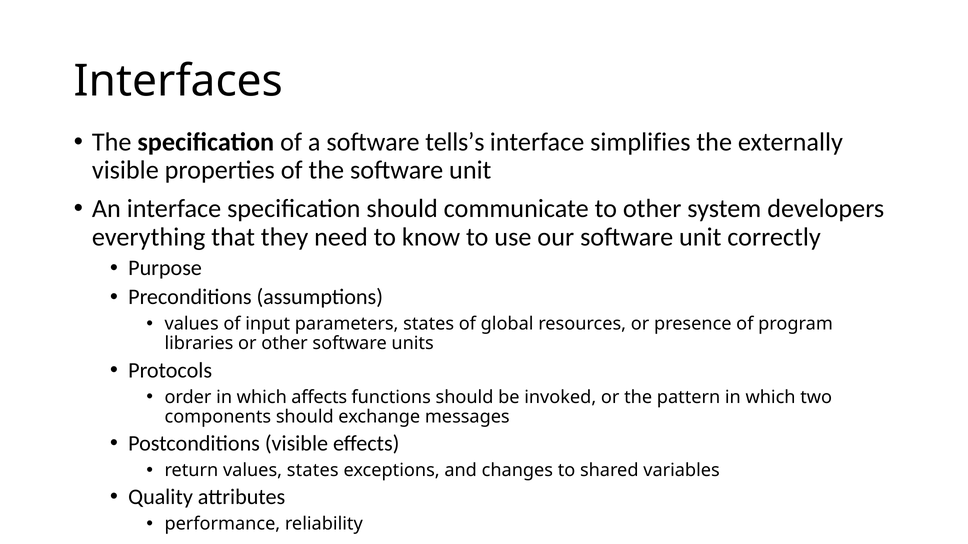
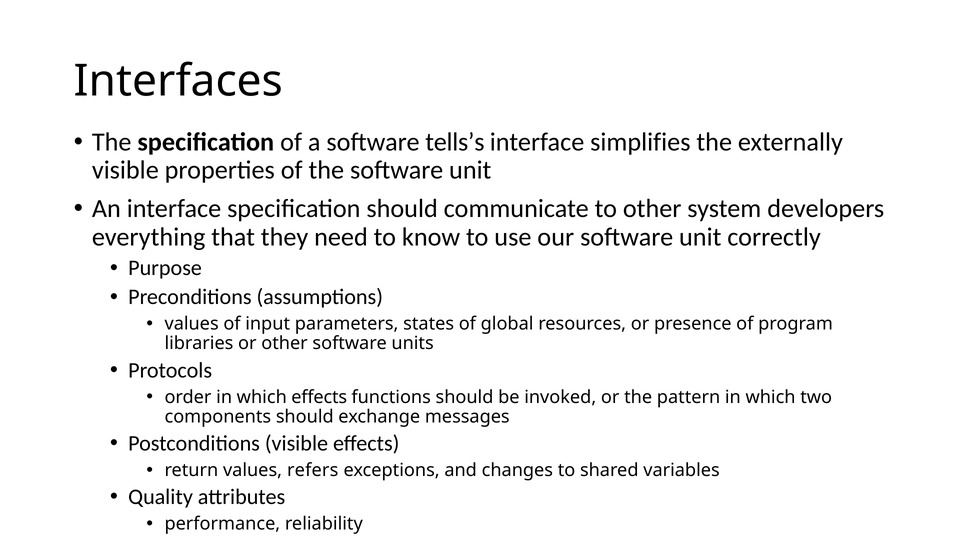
which affects: affects -> effects
values states: states -> refers
